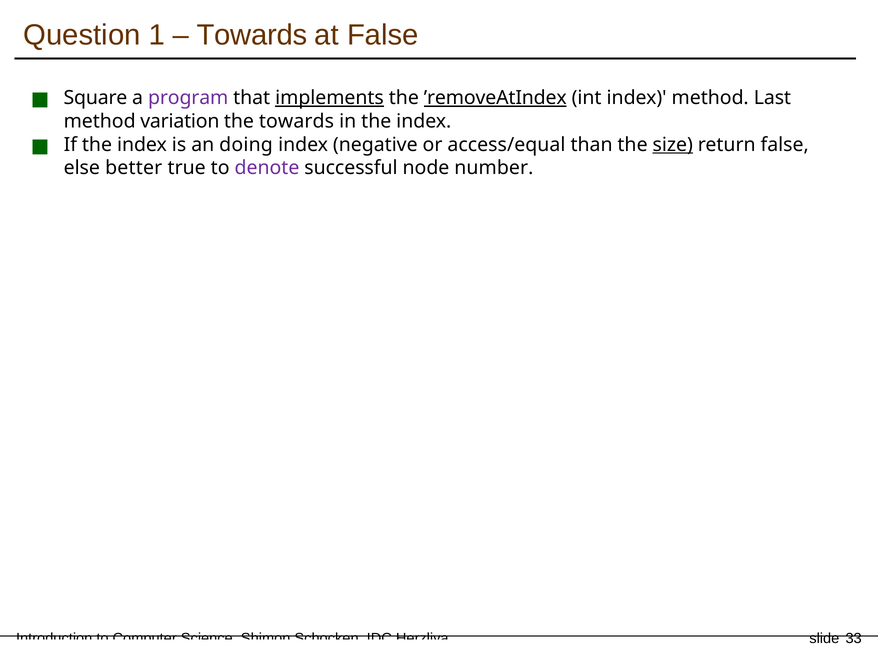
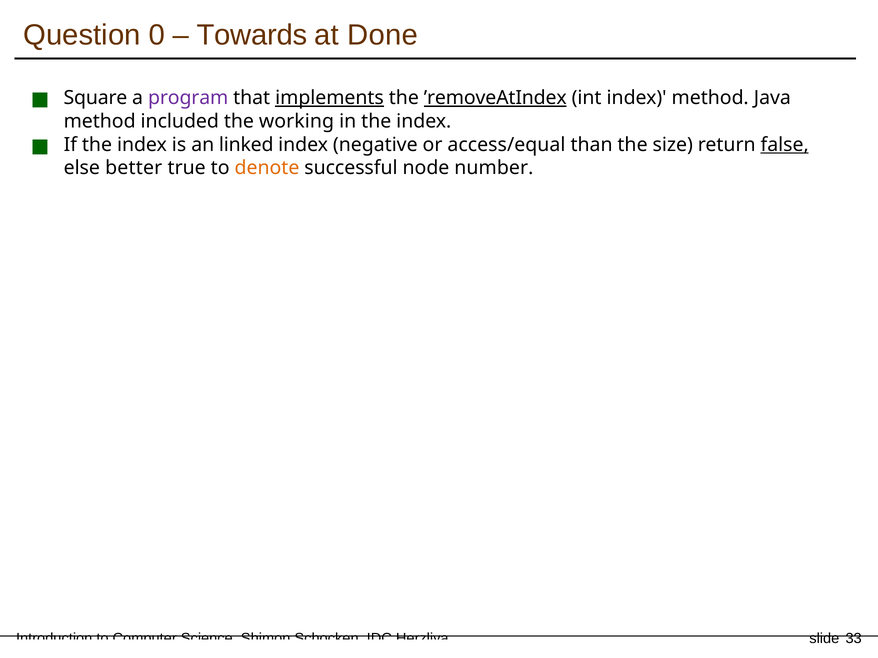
1: 1 -> 0
at False: False -> Done
Last: Last -> Java
variation: variation -> included
the towards: towards -> working
doing: doing -> linked
size underline: present -> none
false at (785, 145) underline: none -> present
denote colour: purple -> orange
